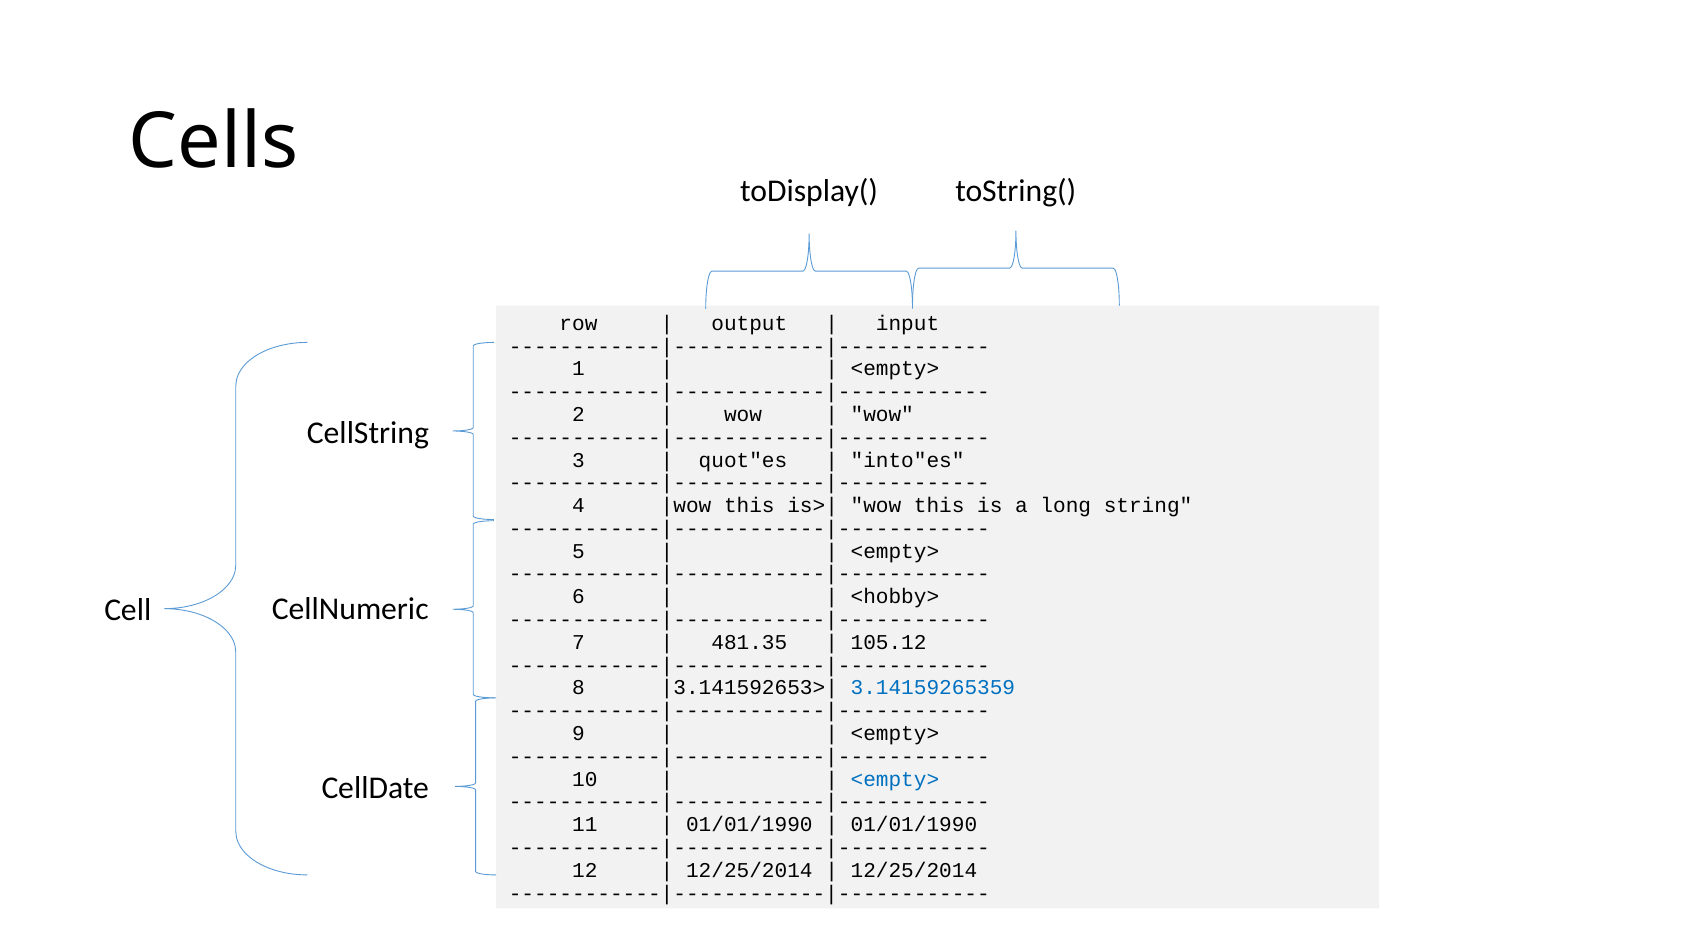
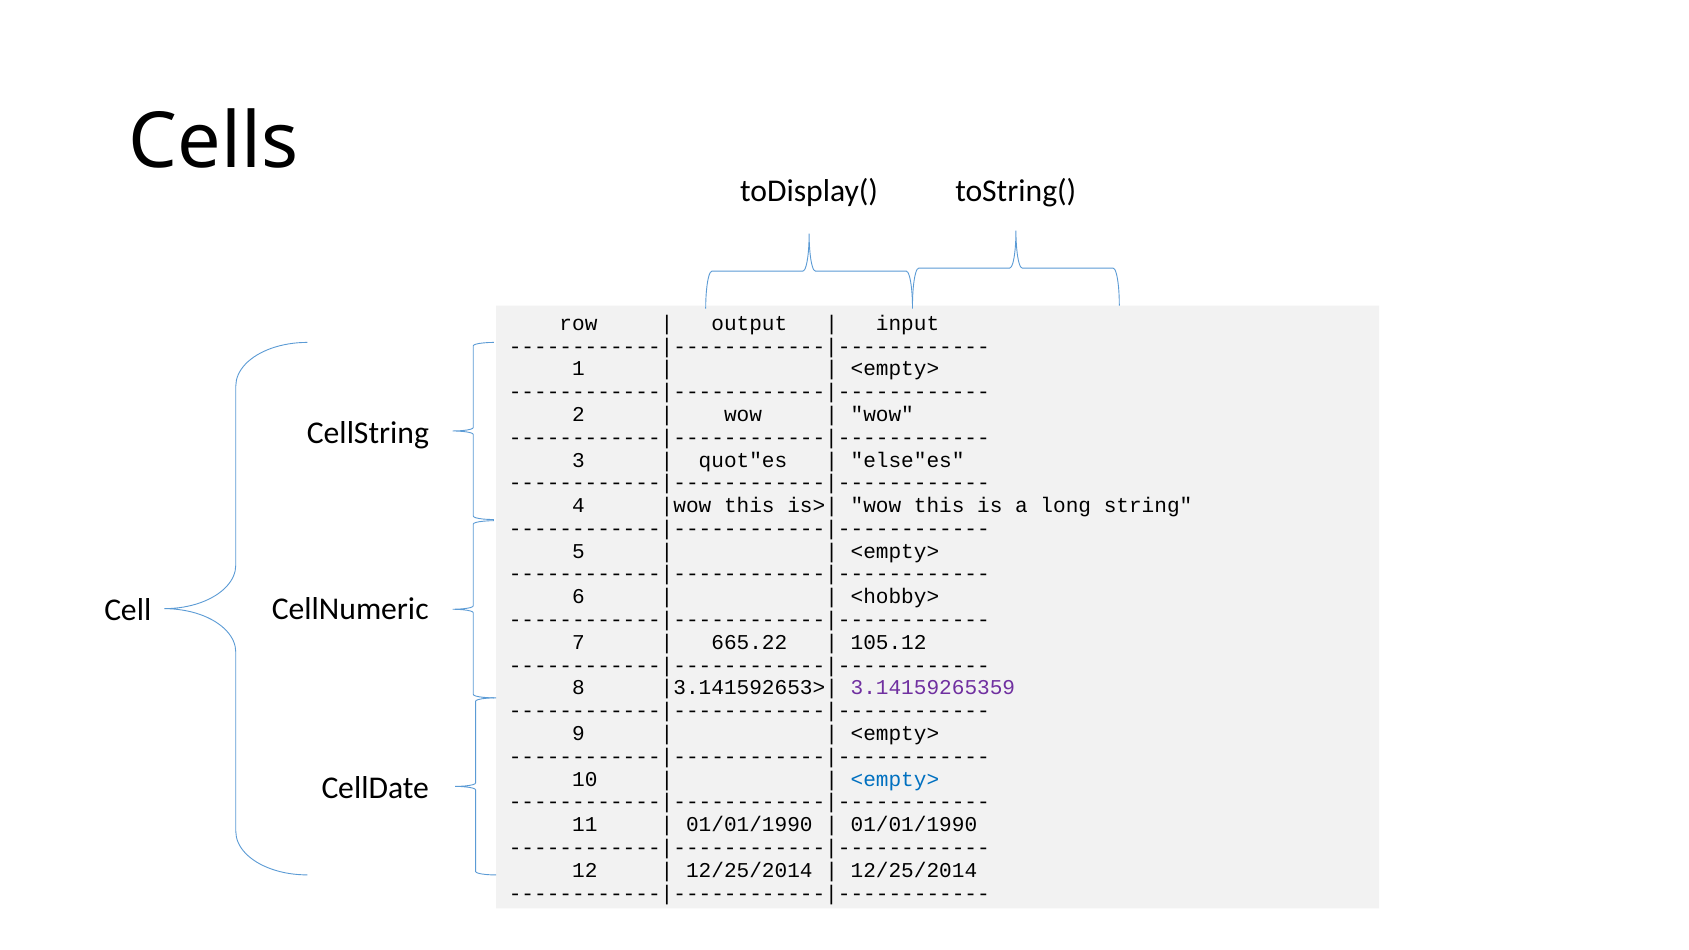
into"es: into"es -> else"es
481.35: 481.35 -> 665.22
3.14159265359 colour: blue -> purple
